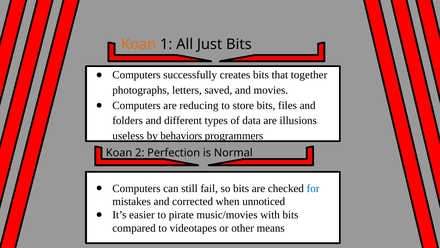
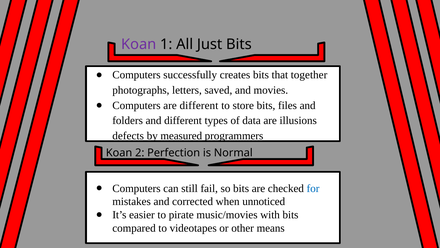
Koan at (139, 44) colour: orange -> purple
are reducing: reducing -> different
useless: useless -> defects
behaviors: behaviors -> measured
